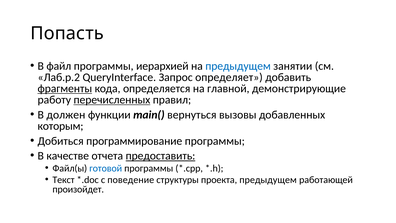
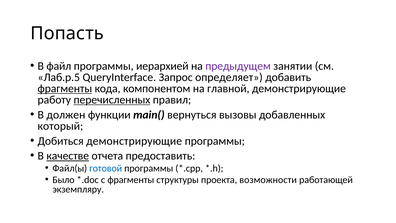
предыдущем at (238, 66) colour: blue -> purple
Лаб.р.2: Лаб.р.2 -> Лаб.р.5
определяется: определяется -> компонентом
которым: которым -> который
Добиться программирование: программирование -> демонстрирующие
качестве underline: none -> present
предоставить underline: present -> none
Текст: Текст -> Было
с поведение: поведение -> фрагменты
проекта предыдущем: предыдущем -> возможности
произойдет: произойдет -> экземпляру
